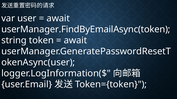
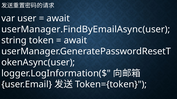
userManager.FindByEmailAsync(token: userManager.FindByEmailAsync(token -> userManager.FindByEmailAsync(user
